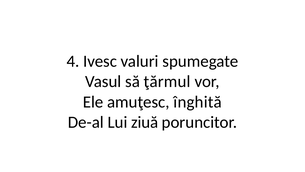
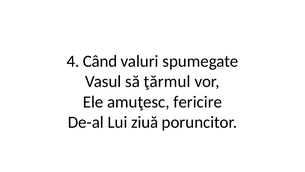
Ivesc: Ivesc -> Când
înghită: înghită -> fericire
